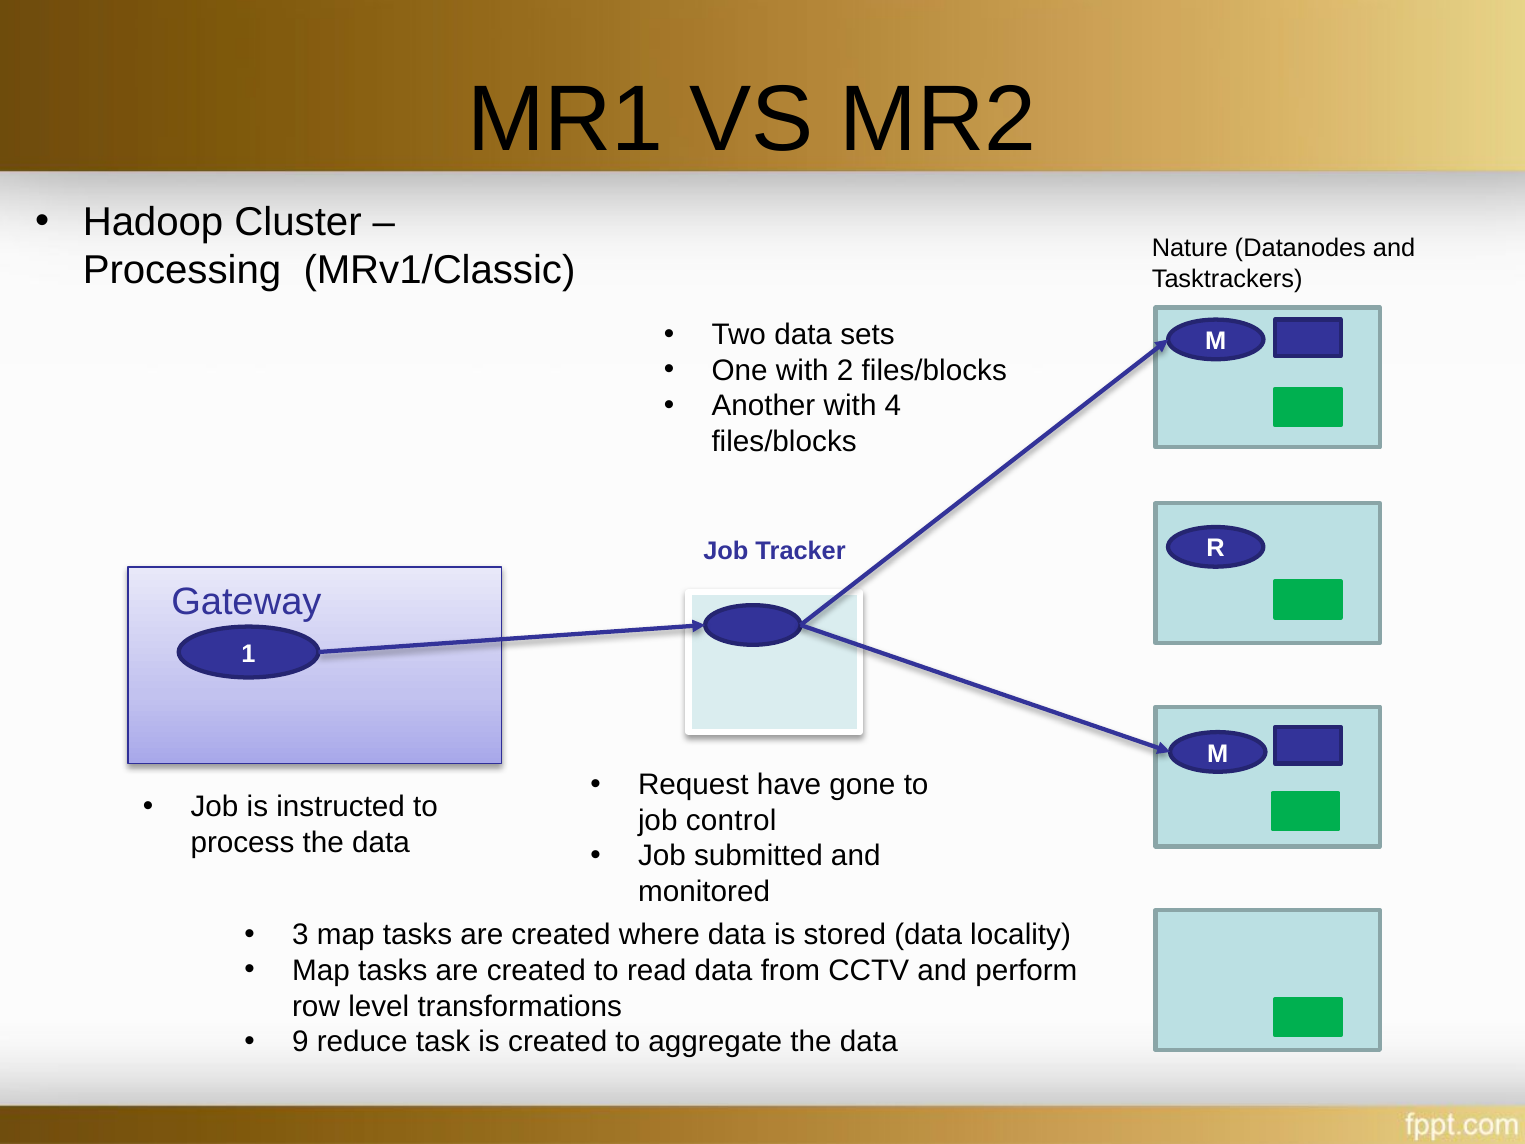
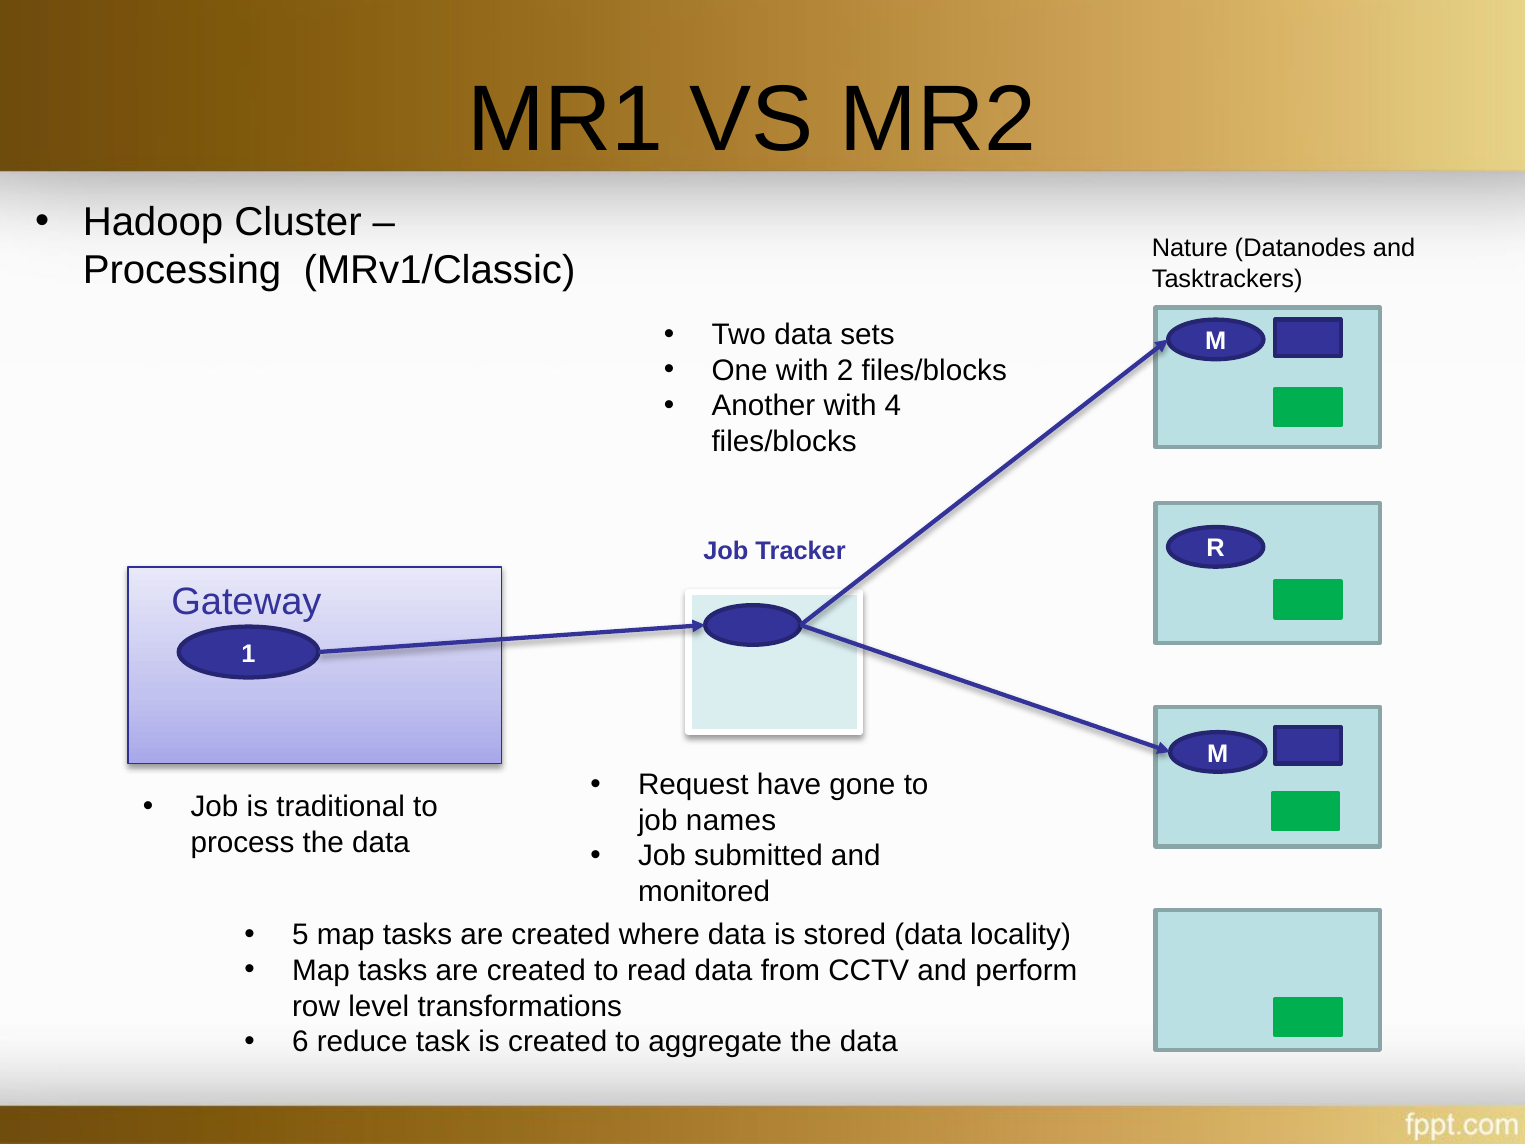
instructed: instructed -> traditional
control: control -> names
3: 3 -> 5
9: 9 -> 6
